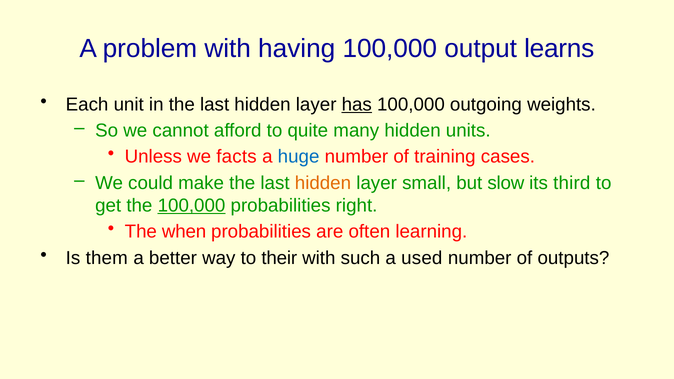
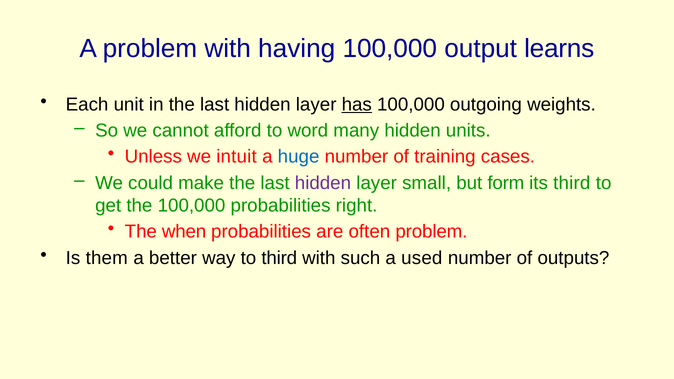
quite: quite -> word
facts: facts -> intuit
hidden at (323, 183) colour: orange -> purple
slow: slow -> form
100,000 at (192, 206) underline: present -> none
often learning: learning -> problem
to their: their -> third
